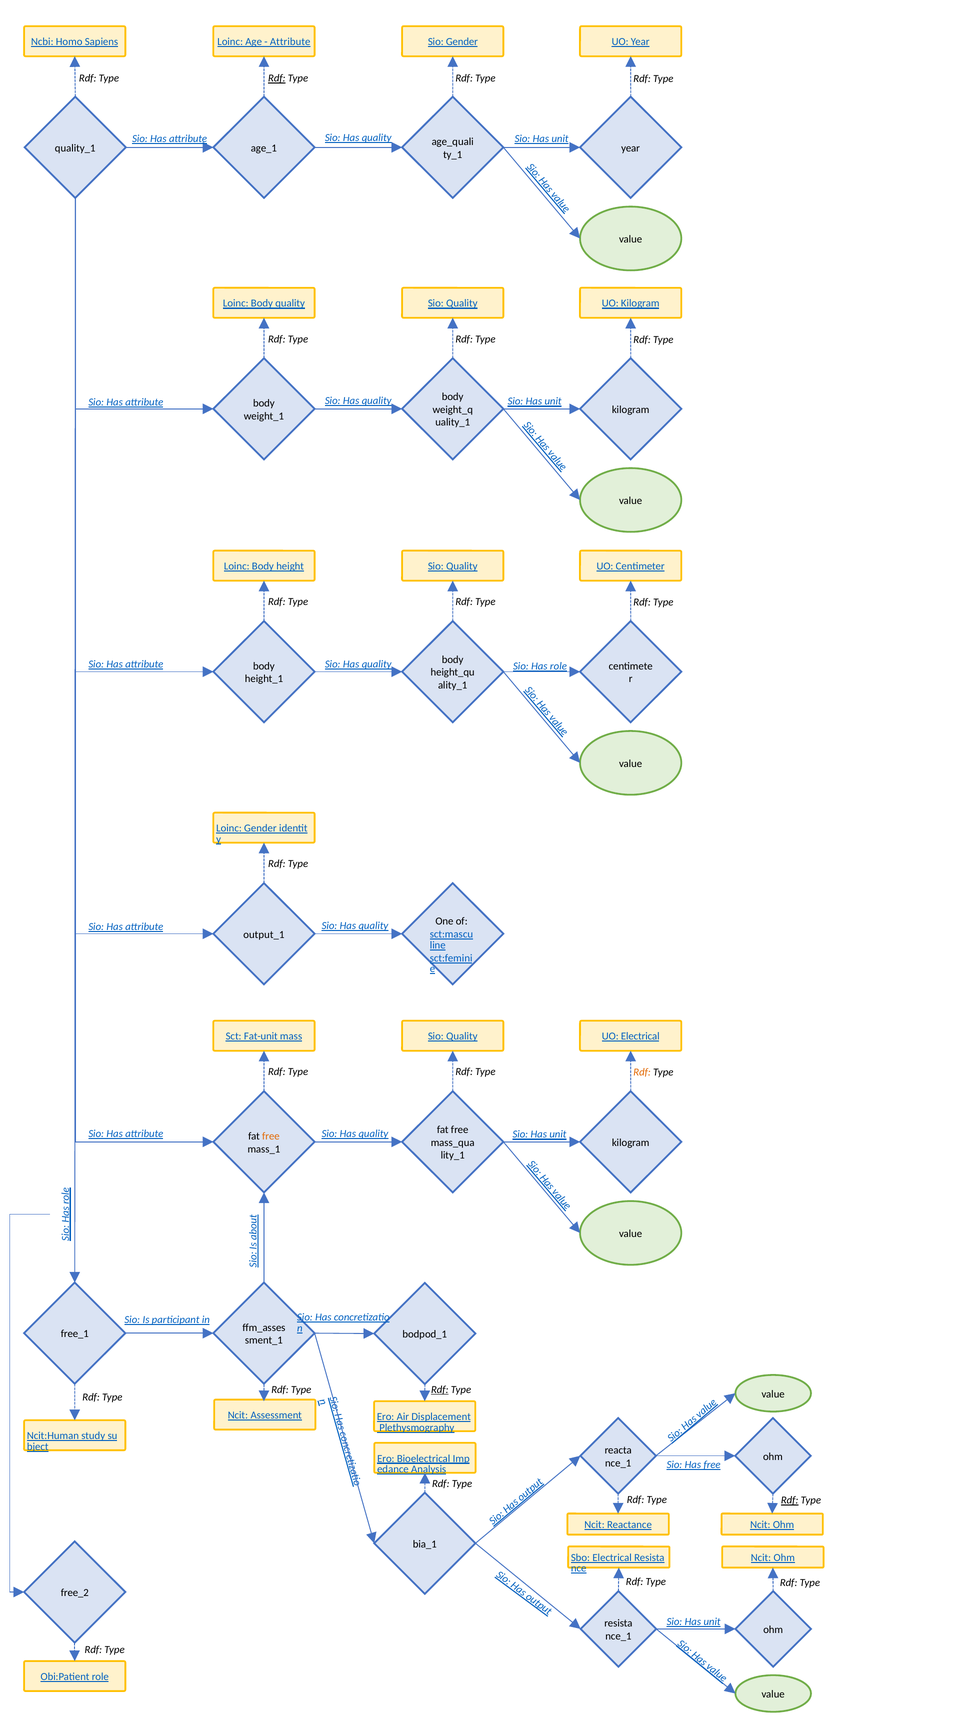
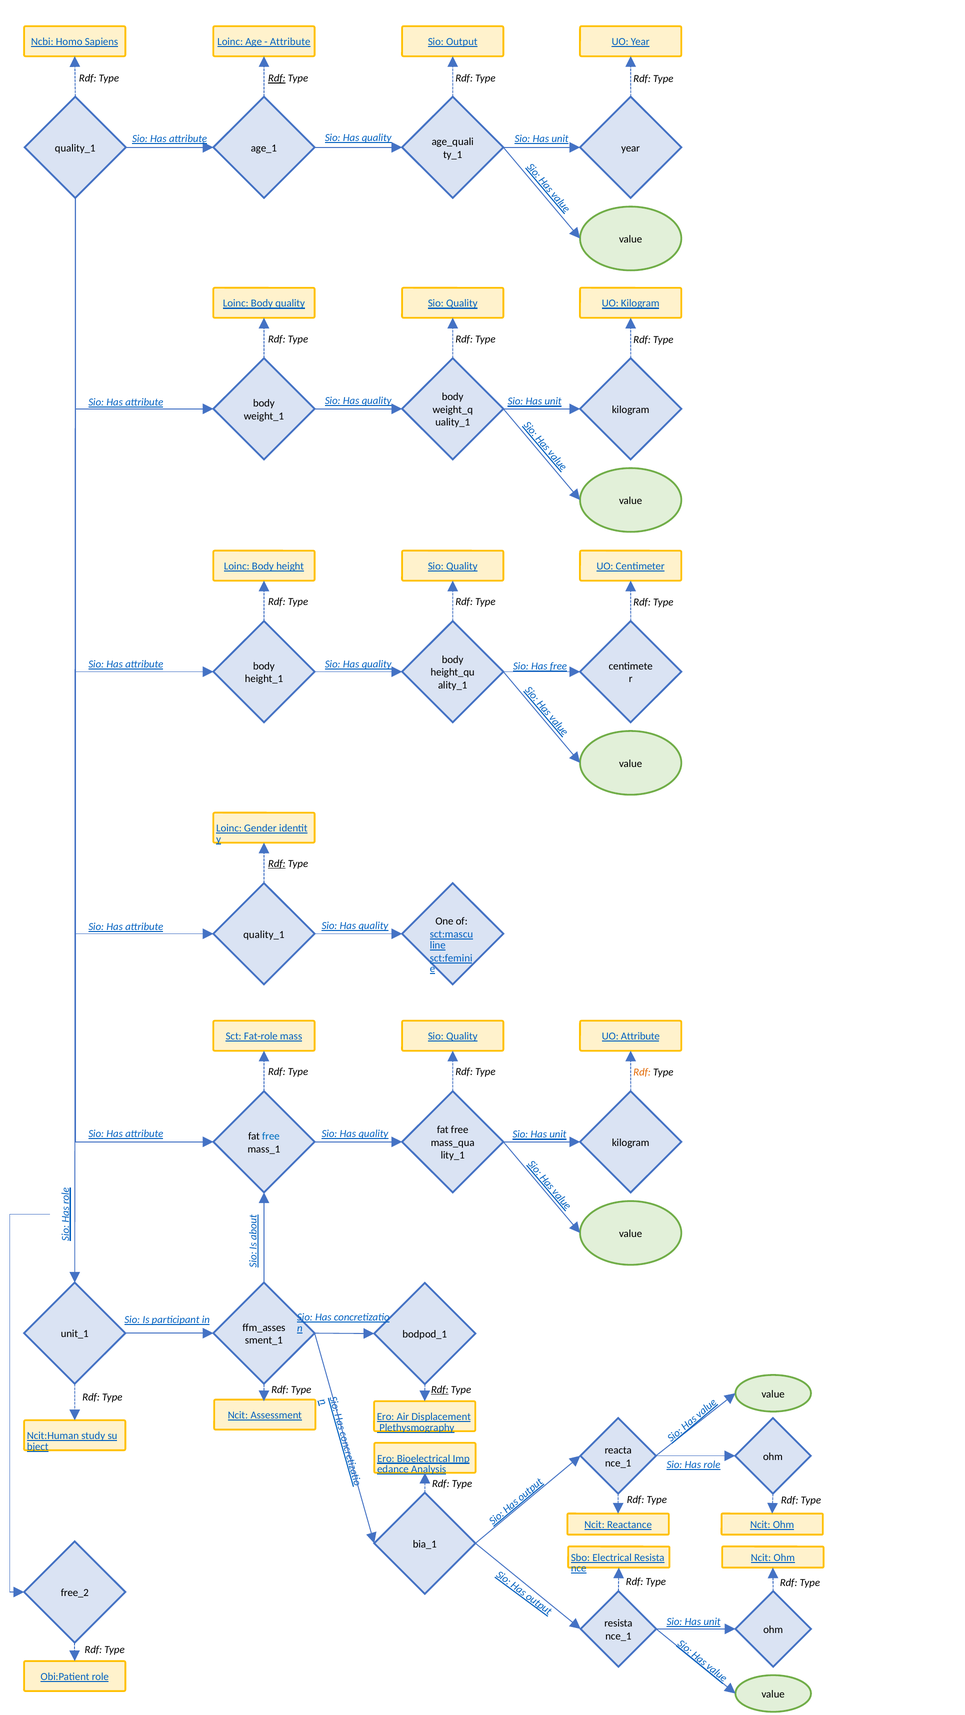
Sio Gender: Gender -> Output
Has role: role -> free
Rdf at (277, 864) underline: none -> present
output_1 at (264, 935): output_1 -> quality_1
Fat-unit: Fat-unit -> Fat-role
UO Electrical: Electrical -> Attribute
free at (271, 1137) colour: orange -> blue
free_1: free_1 -> unit_1
Has free: free -> role
Rdf at (790, 1501) underline: present -> none
